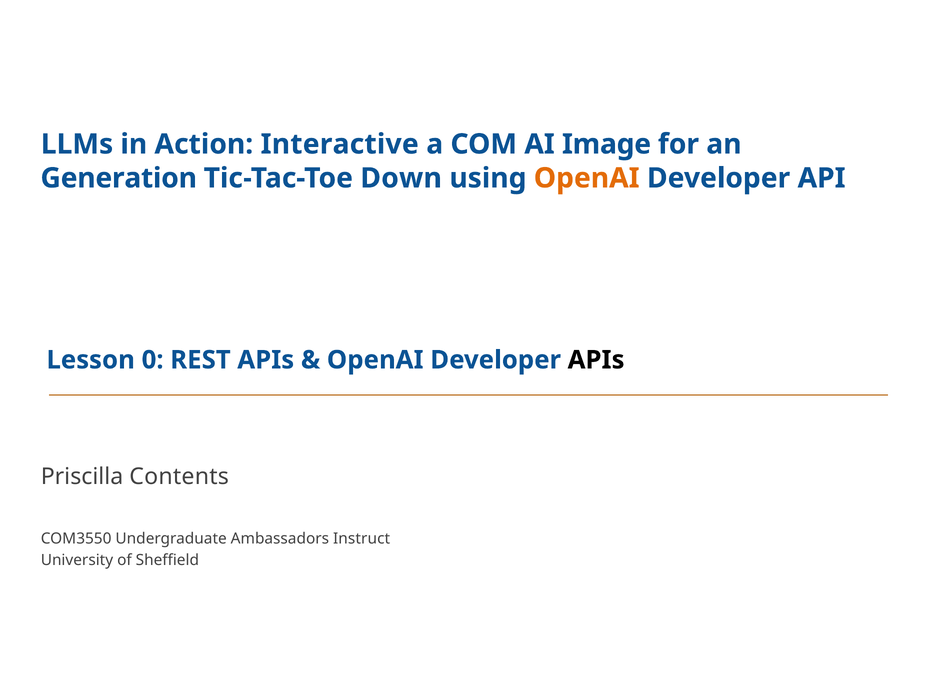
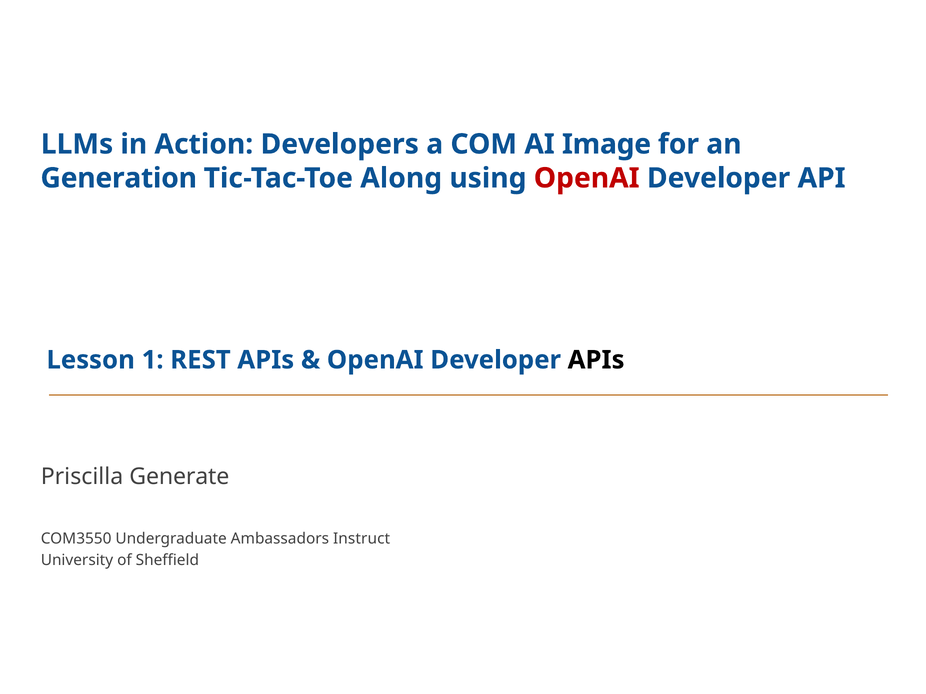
Interactive: Interactive -> Developers
Down: Down -> Along
OpenAI at (587, 178) colour: orange -> red
0: 0 -> 1
Contents: Contents -> Generate
